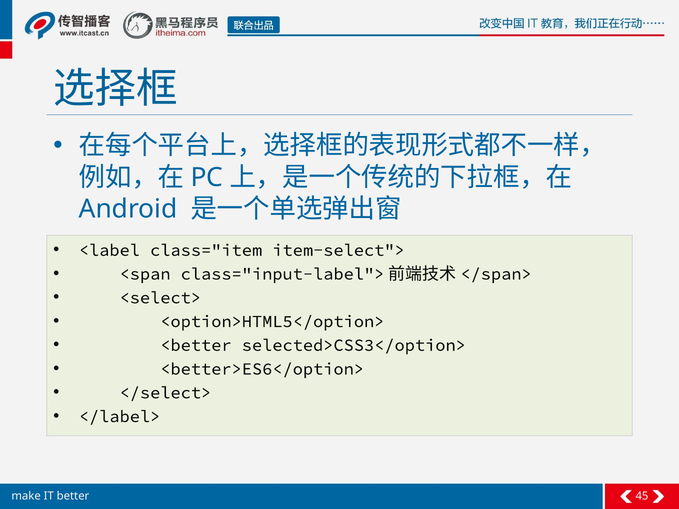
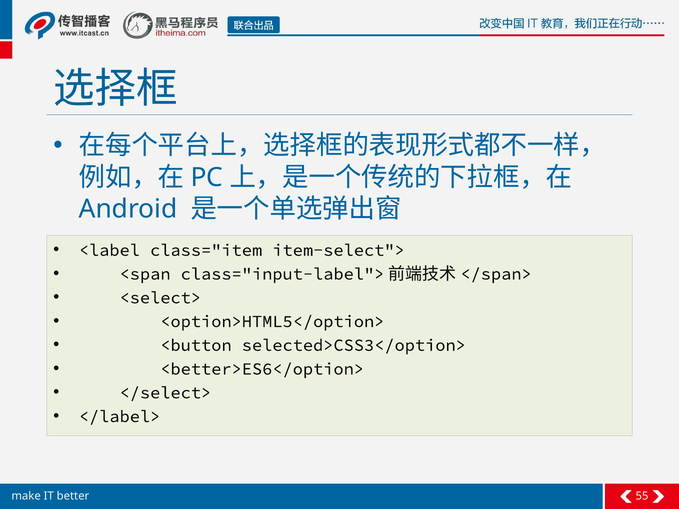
<better: <better -> <button
45: 45 -> 55
